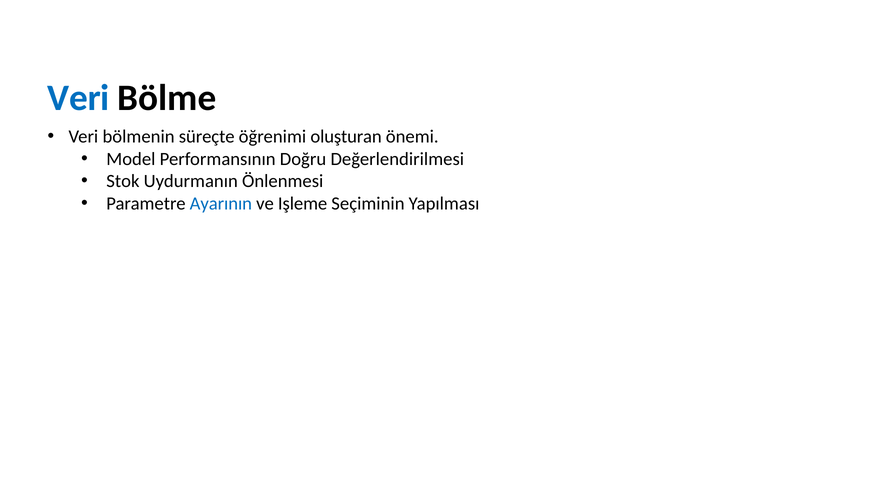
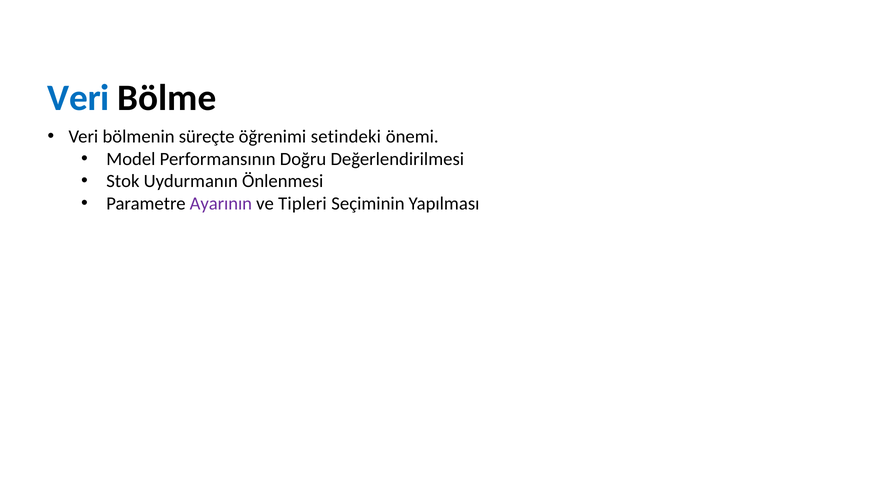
oluşturan: oluşturan -> setindeki
Ayarının colour: blue -> purple
Işleme: Işleme -> Tipleri
